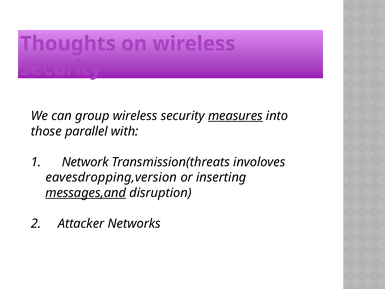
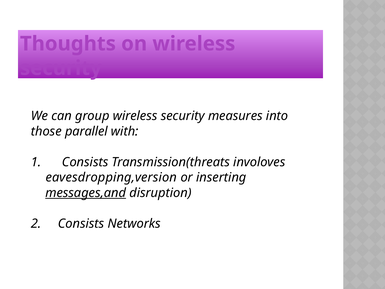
measures underline: present -> none
Network at (85, 162): Network -> Consists
2 Attacker: Attacker -> Consists
